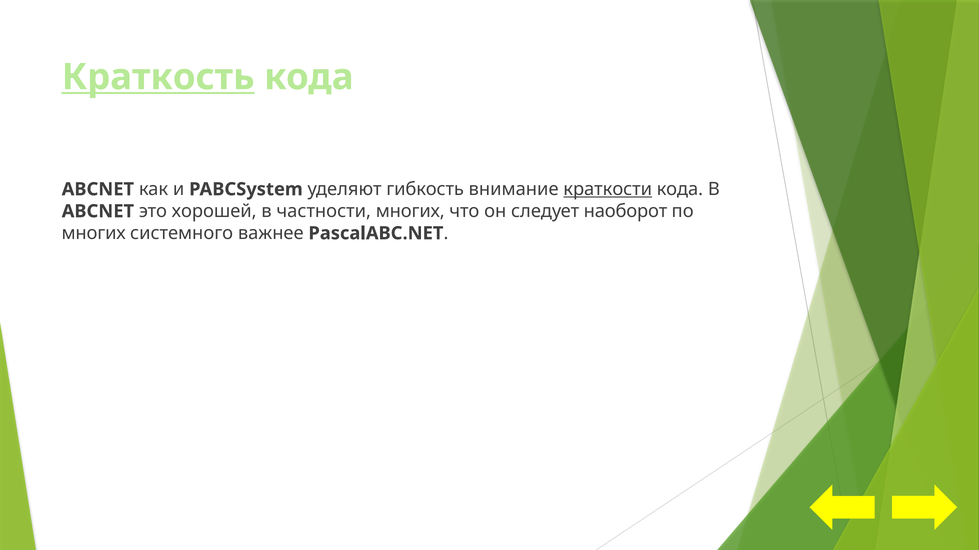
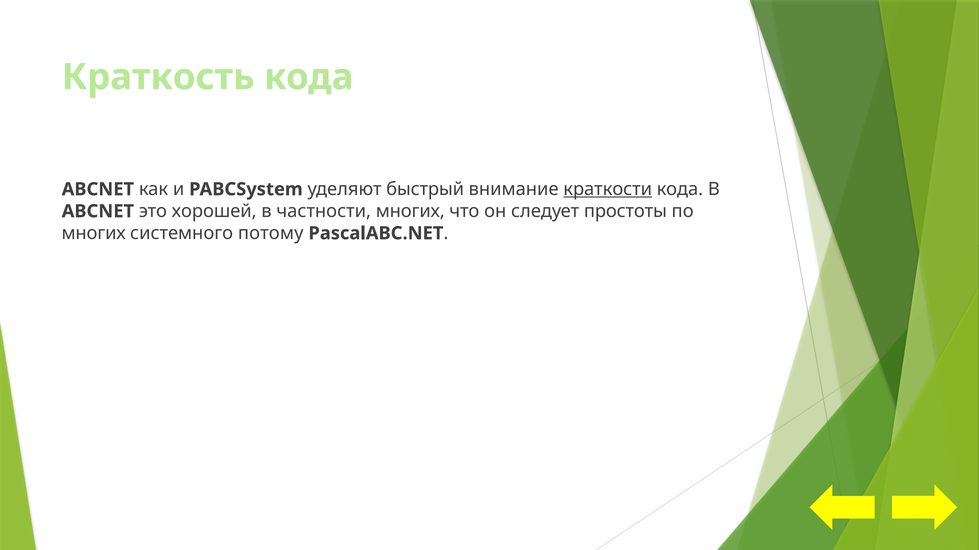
Краткость underline: present -> none
гибкость: гибкость -> быстрый
наоборот: наоборот -> простоты
важнее: важнее -> потому
